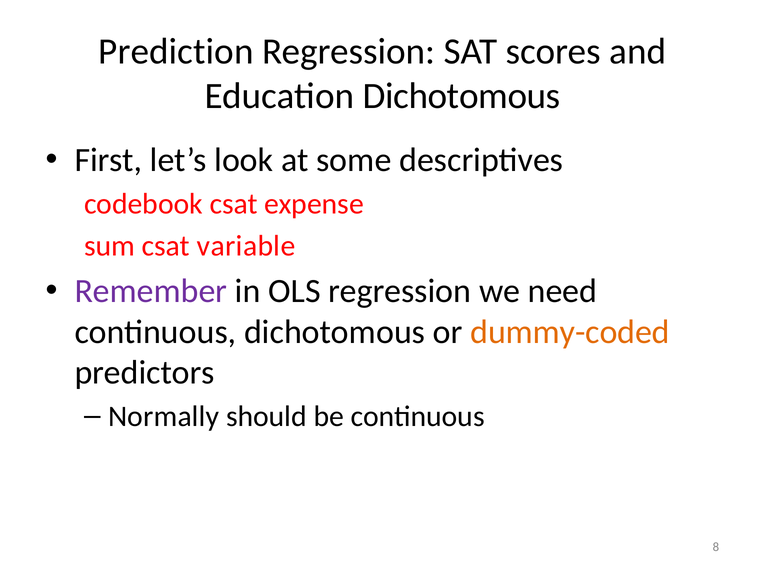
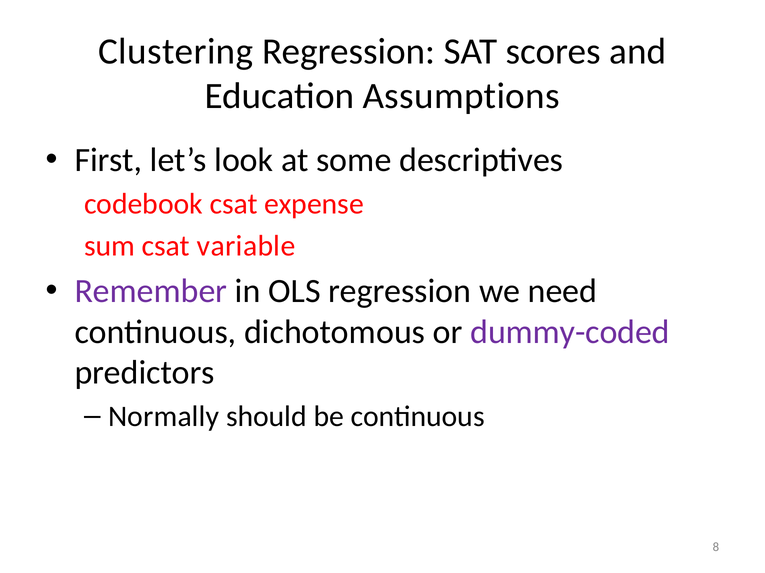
Prediction: Prediction -> Clustering
Education Dichotomous: Dichotomous -> Assumptions
dummy-coded colour: orange -> purple
